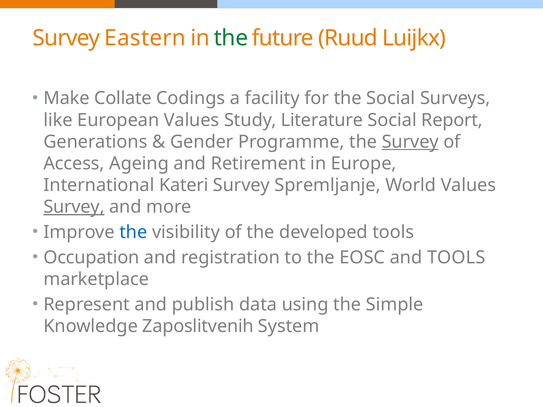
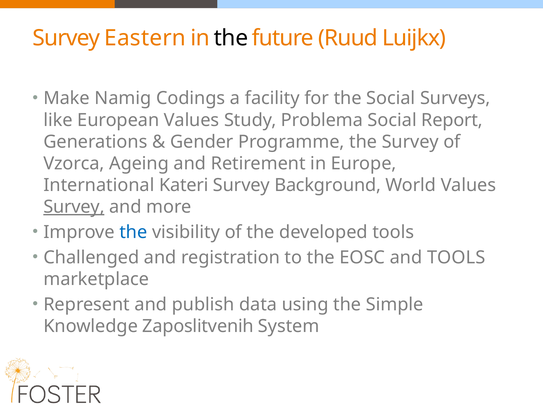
the at (231, 38) colour: green -> black
Collate: Collate -> Namig
Literature: Literature -> Problema
Survey at (410, 142) underline: present -> none
Access: Access -> Vzorca
Spremljanje: Spremljanje -> Background
Occupation: Occupation -> Challenged
